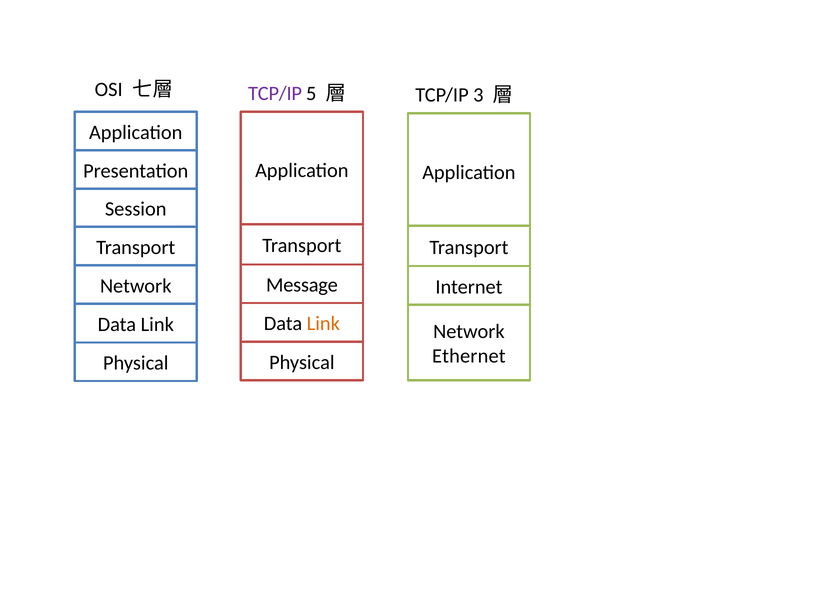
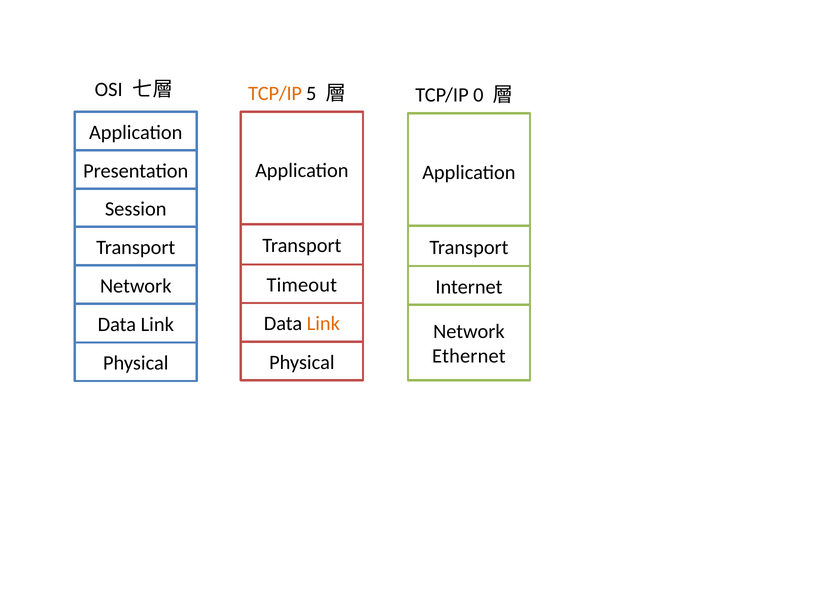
TCP/IP at (275, 93) colour: purple -> orange
3: 3 -> 0
Message: Message -> Timeout
